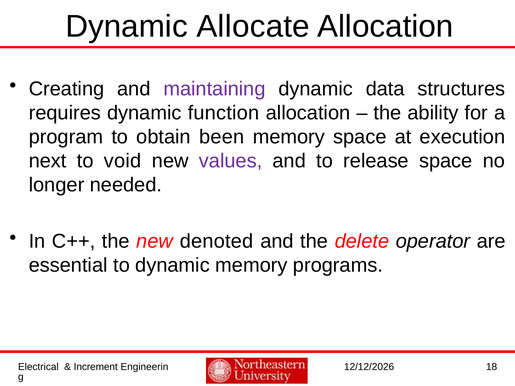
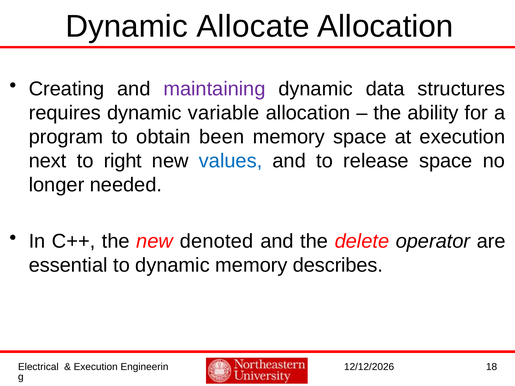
function: function -> variable
void: void -> right
values colour: purple -> blue
programs: programs -> describes
Increment at (96, 367): Increment -> Execution
